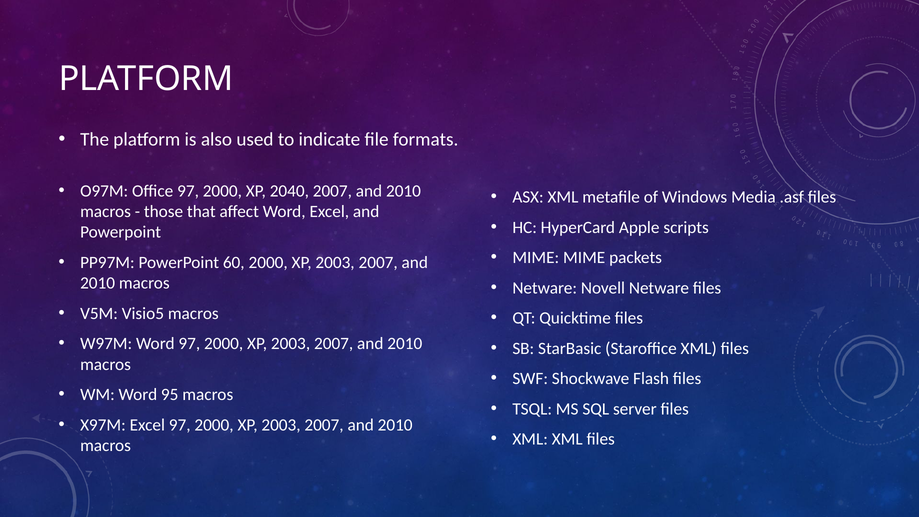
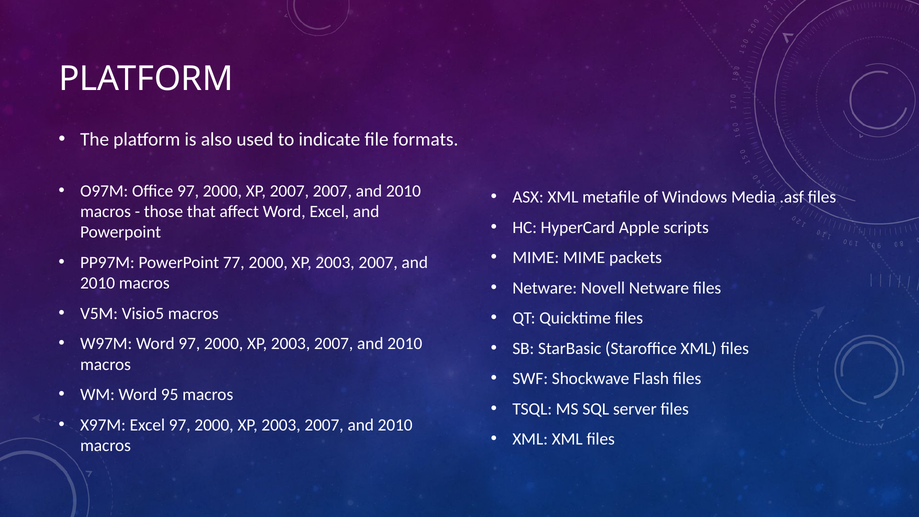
XP 2040: 2040 -> 2007
60: 60 -> 77
